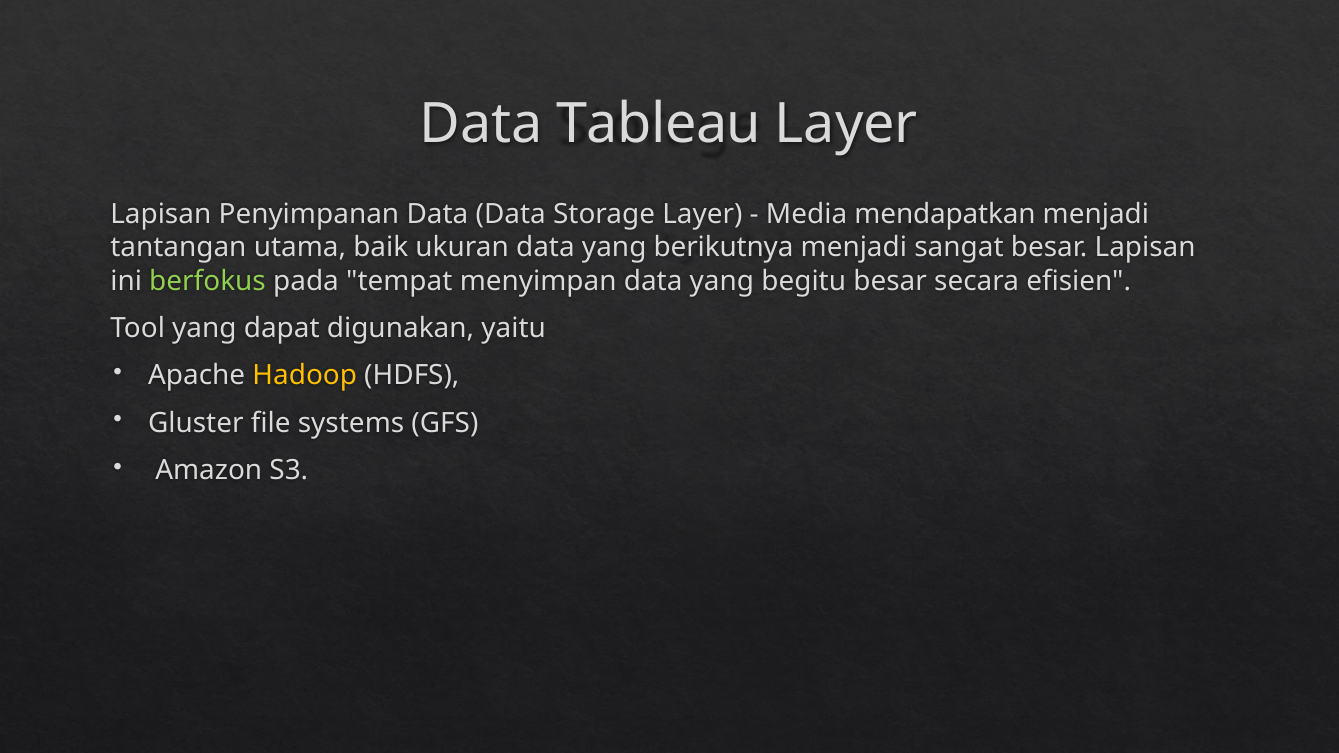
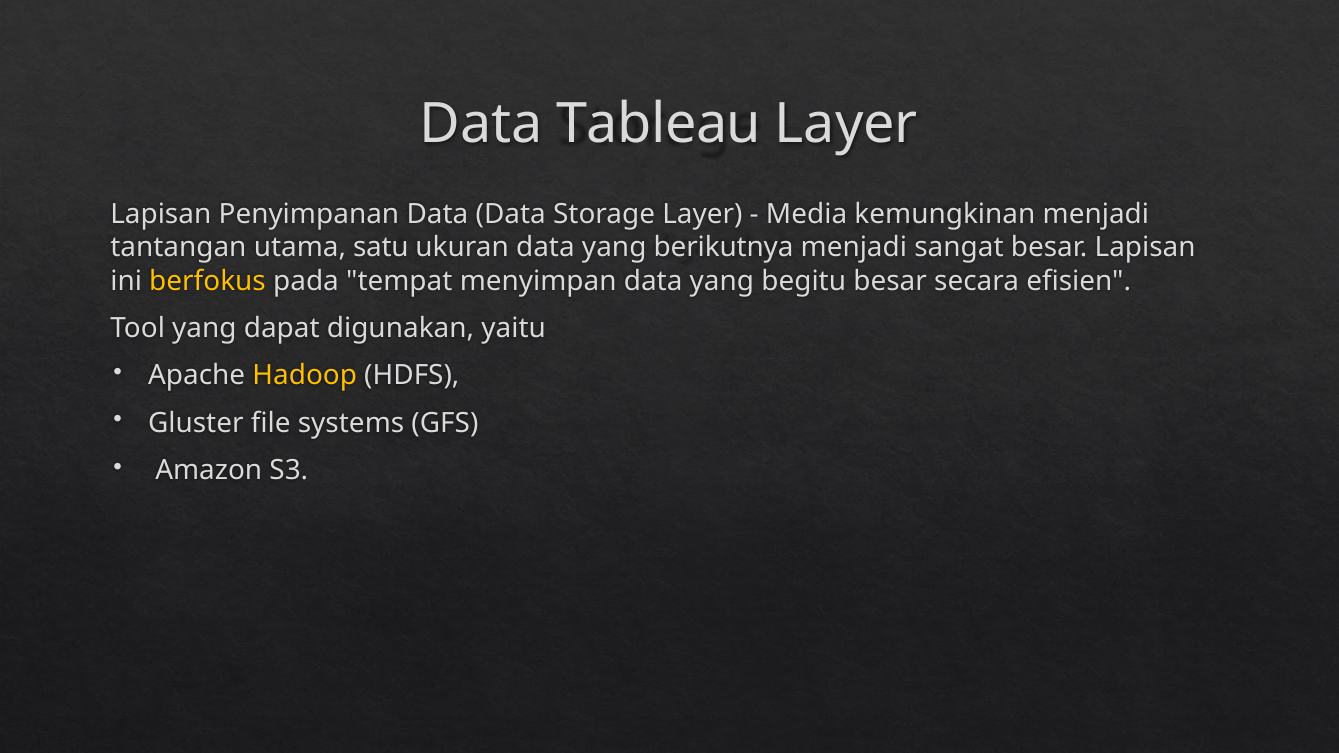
mendapatkan: mendapatkan -> kemungkinan
baik: baik -> satu
berfokus colour: light green -> yellow
